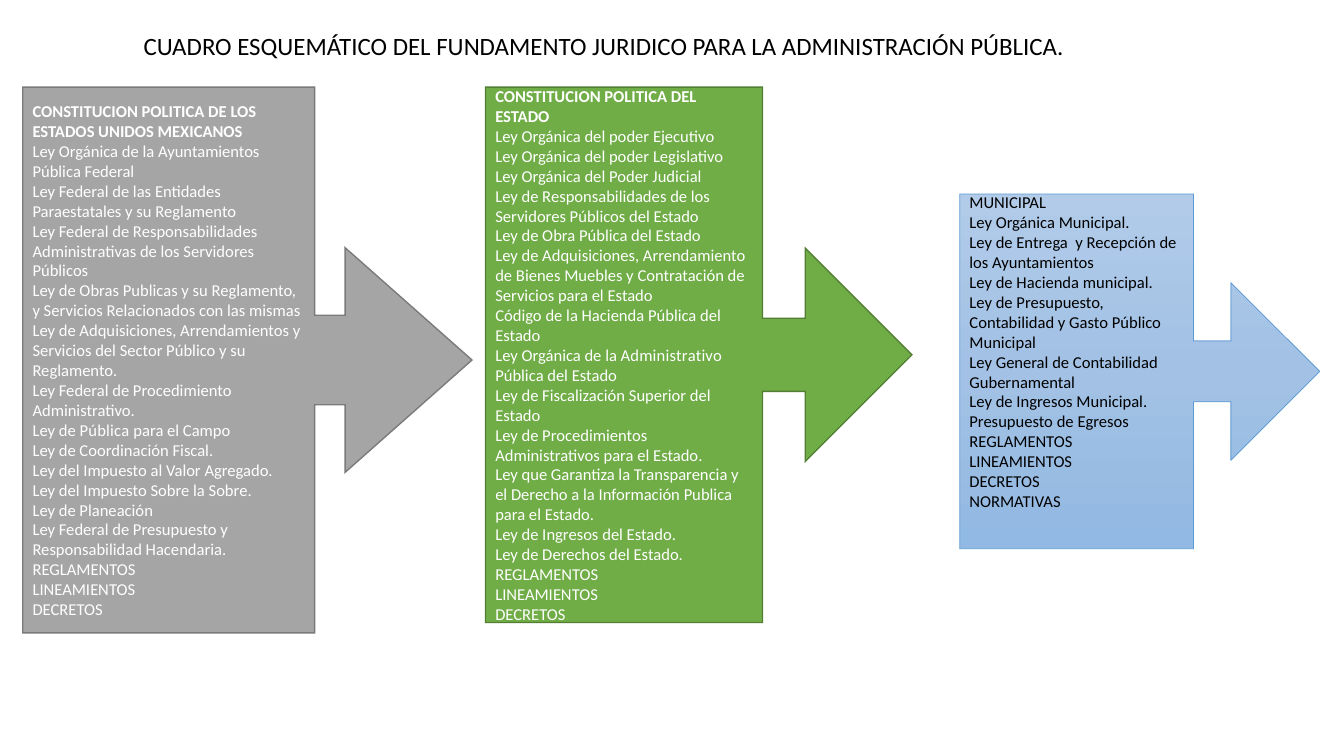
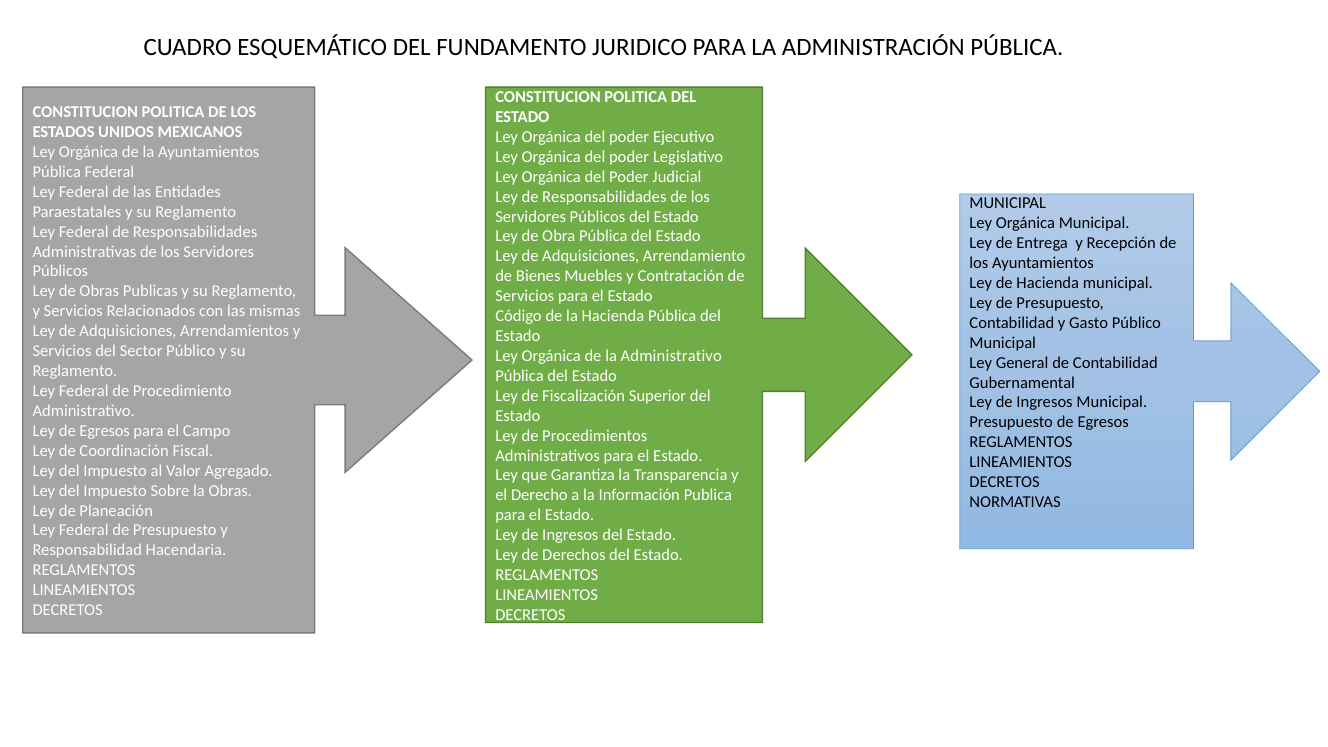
Ley de Pública: Pública -> Egresos
la Sobre: Sobre -> Obras
